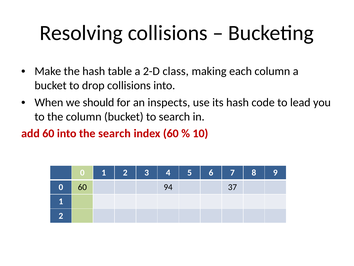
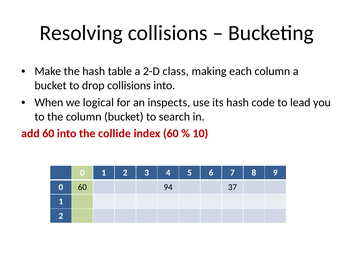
should: should -> logical
the search: search -> collide
